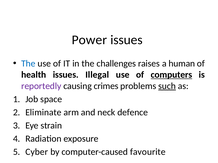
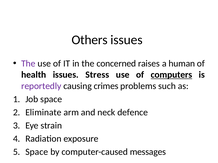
Power: Power -> Others
The at (28, 64) colour: blue -> purple
challenges: challenges -> concerned
Illegal: Illegal -> Stress
such underline: present -> none
Cyber at (37, 152): Cyber -> Space
favourite: favourite -> messages
